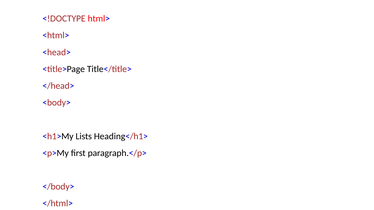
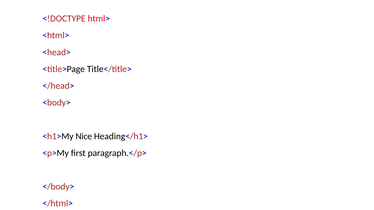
Lists: Lists -> Nice
